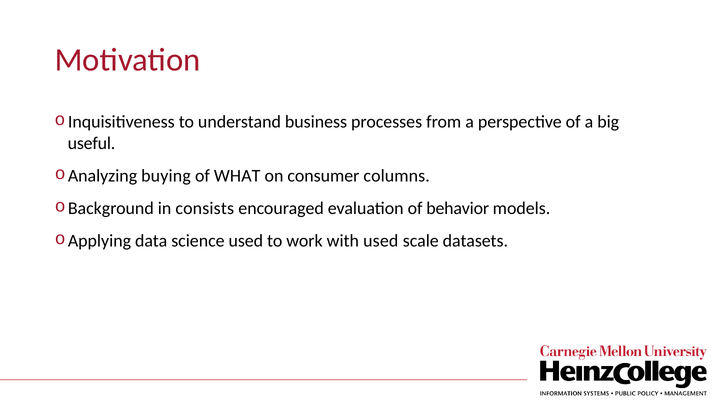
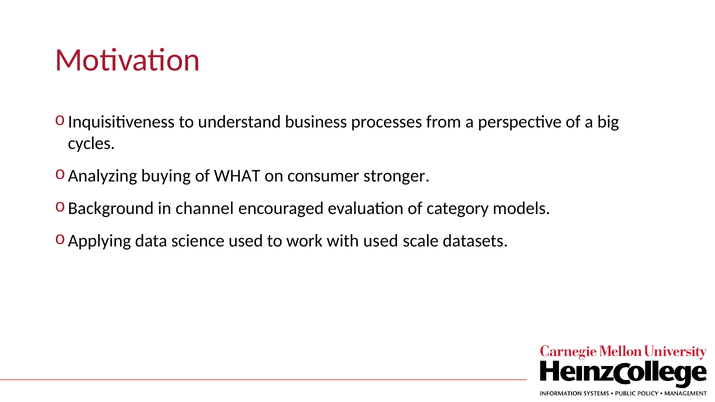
useful: useful -> cycles
columns: columns -> stronger
consists: consists -> channel
behavior: behavior -> category
